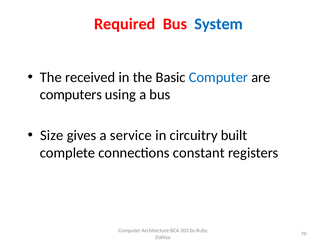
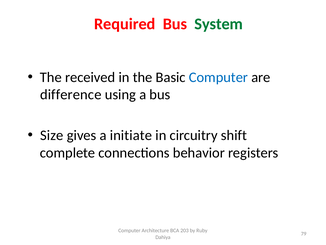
System colour: blue -> green
computers: computers -> difference
service: service -> initiate
built: built -> shift
constant: constant -> behavior
